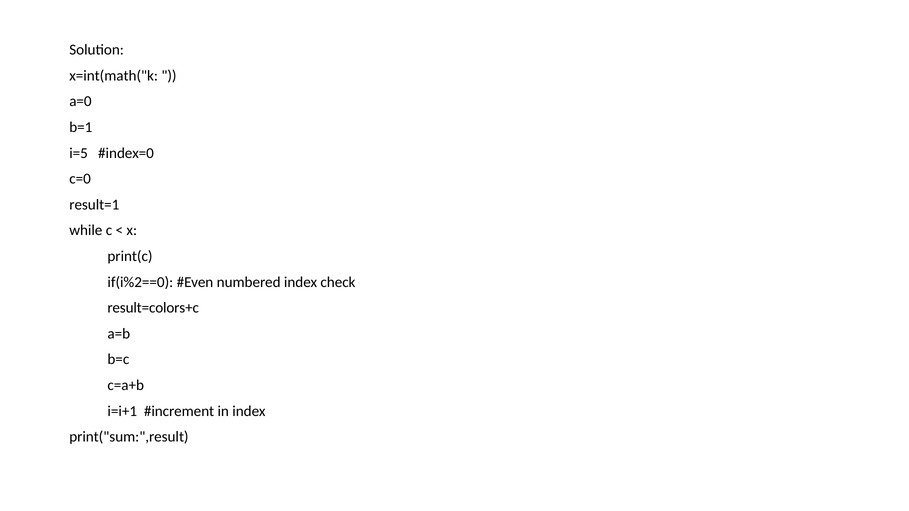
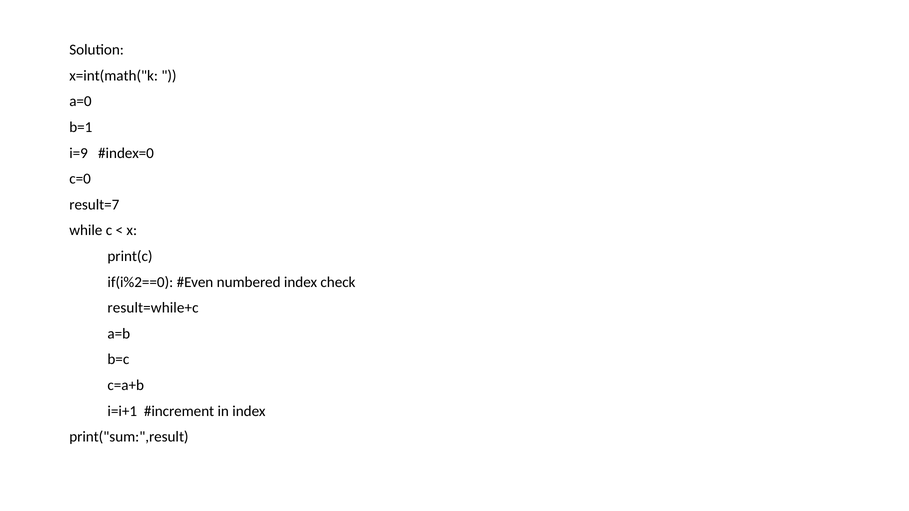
i=5: i=5 -> i=9
result=1: result=1 -> result=7
result=colors+c: result=colors+c -> result=while+c
